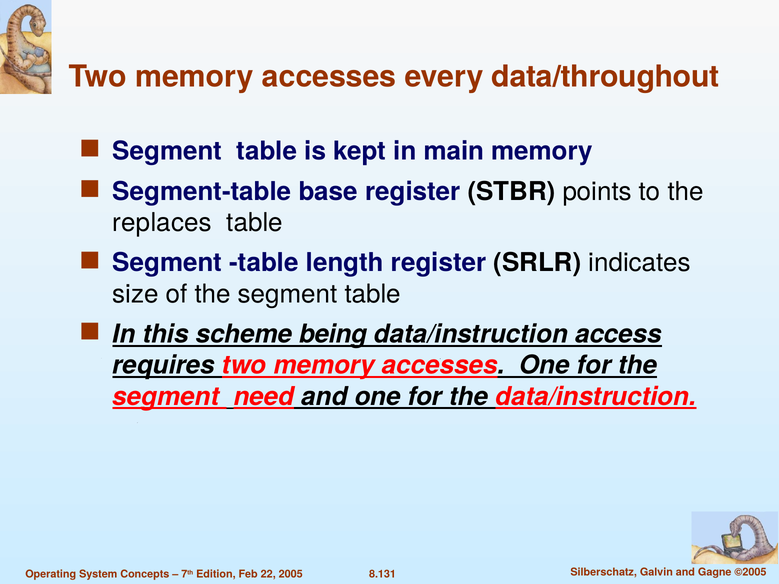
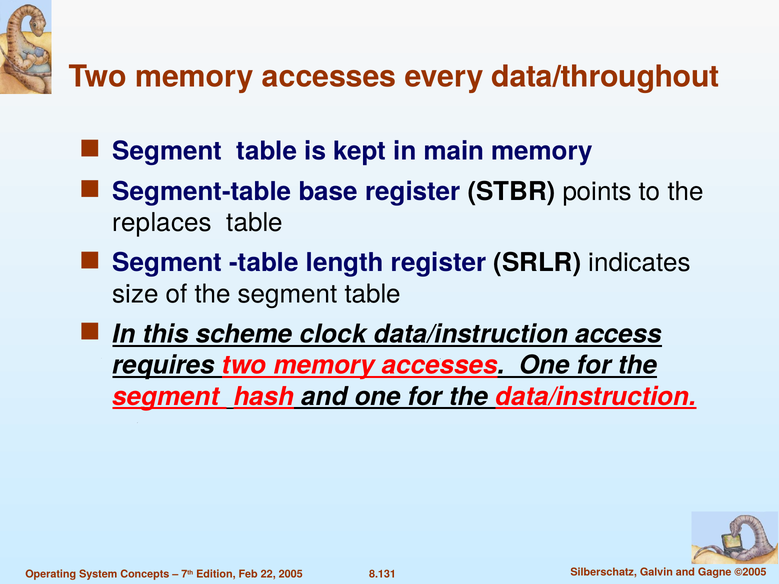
being: being -> clock
need: need -> hash
